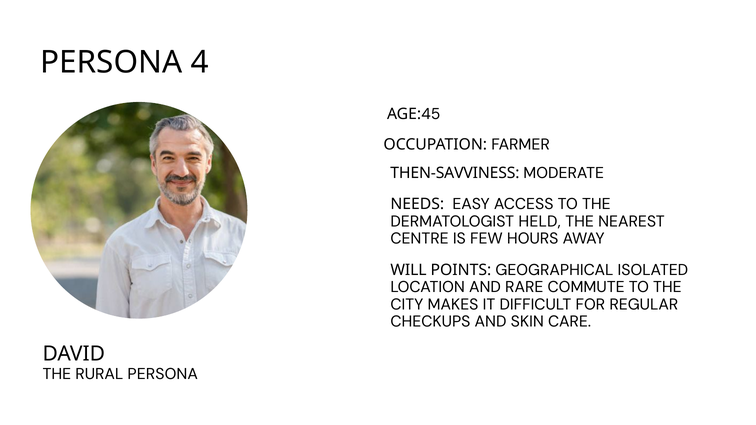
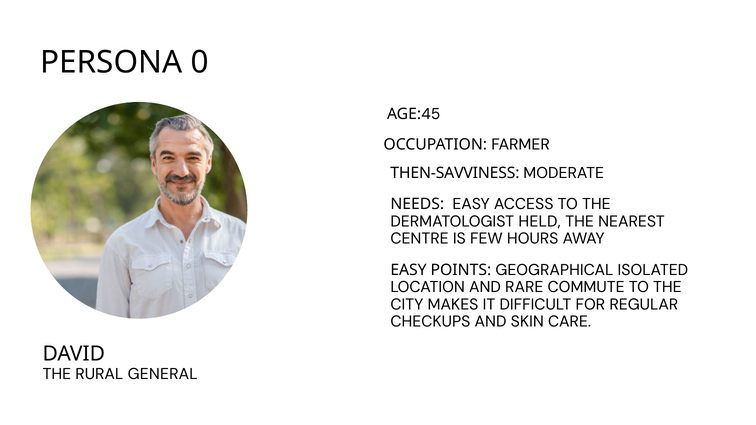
4: 4 -> 0
WILL at (408, 270): WILL -> EASY
RURAL PERSONA: PERSONA -> GENERAL
